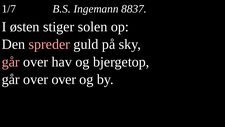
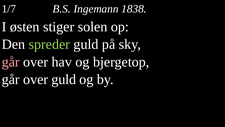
8837: 8837 -> 1838
spreder colour: pink -> light green
over over: over -> guld
